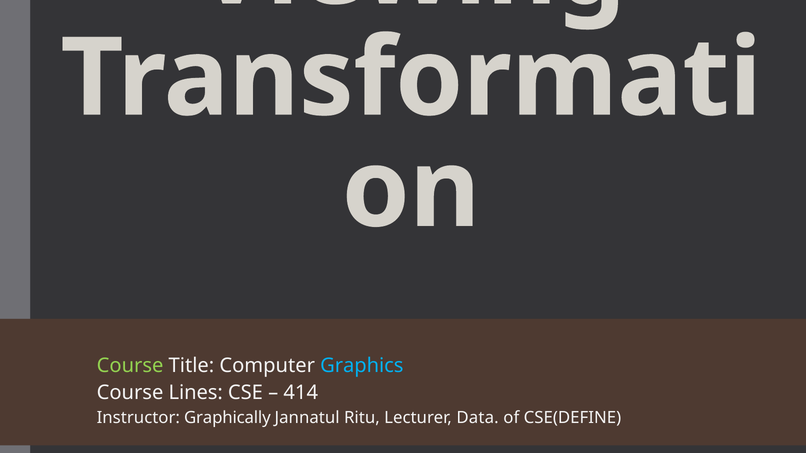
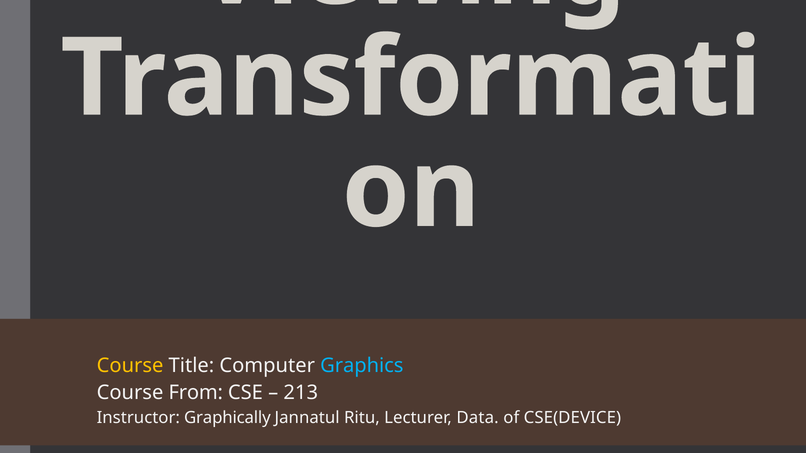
Course at (130, 366) colour: light green -> yellow
Lines: Lines -> From
414: 414 -> 213
CSE(DEFINE: CSE(DEFINE -> CSE(DEVICE
